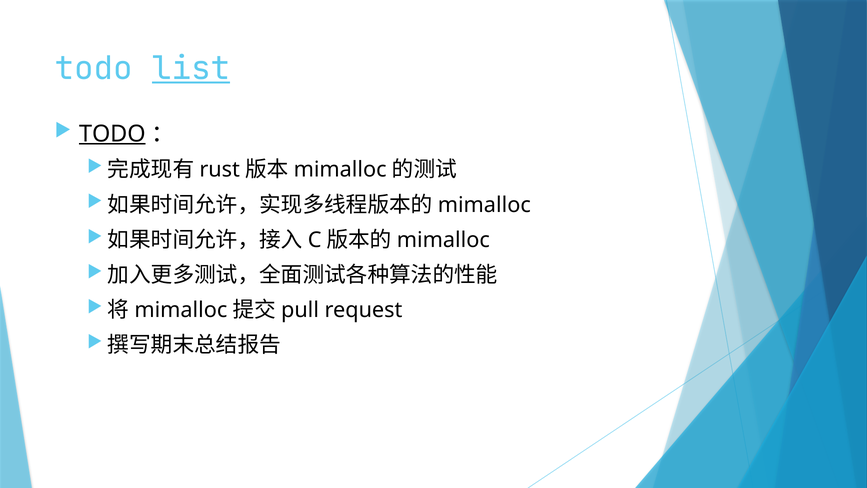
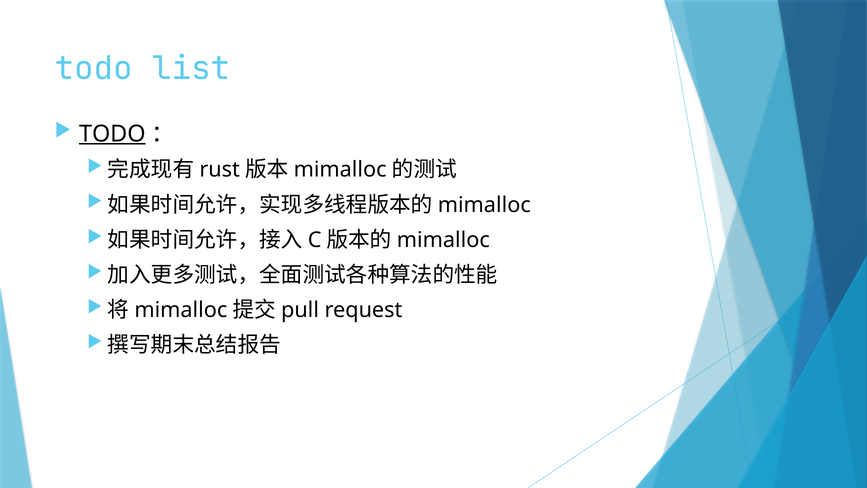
list underline: present -> none
